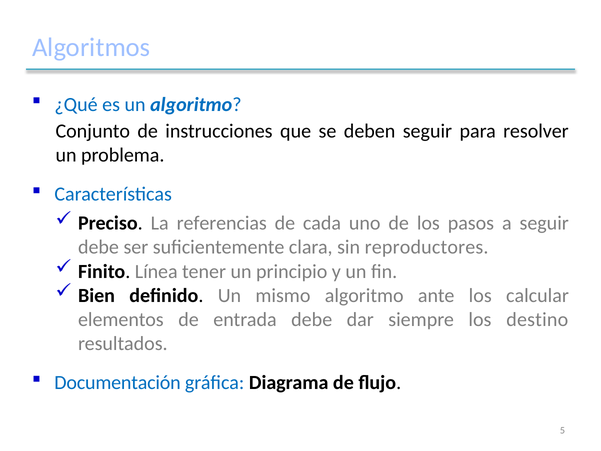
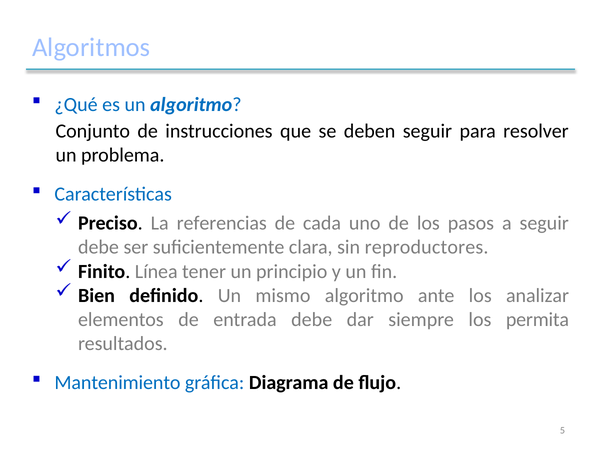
calcular: calcular -> analizar
destino: destino -> permita
Documentación: Documentación -> Mantenimiento
